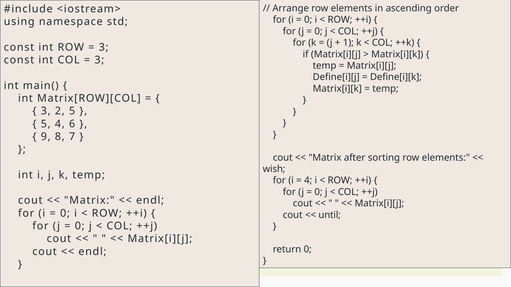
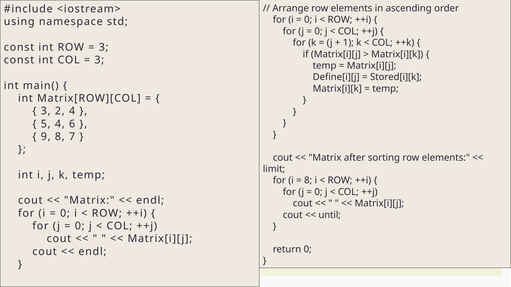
Define[i][k: Define[i][k -> Stored[i][k
2 5: 5 -> 4
wish: wish -> limit
4 at (308, 181): 4 -> 8
